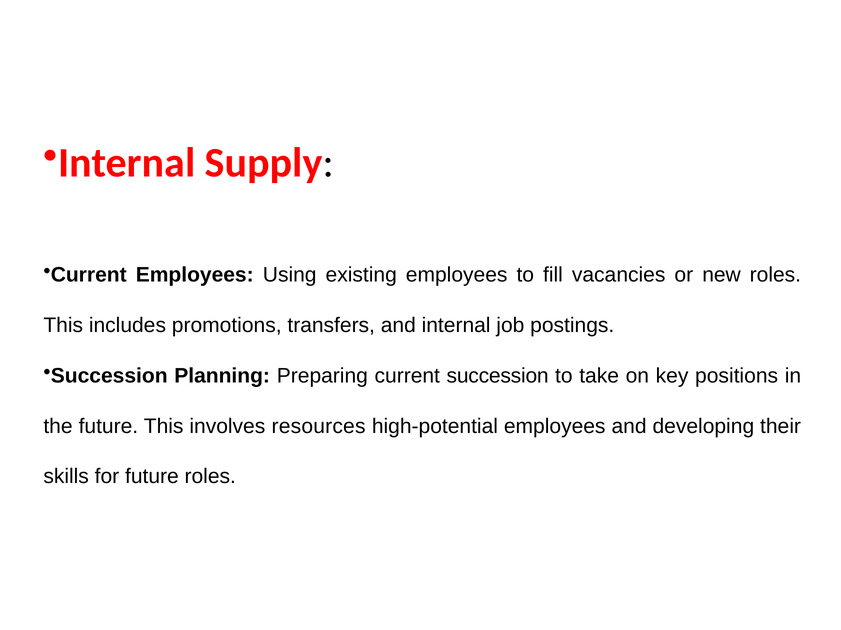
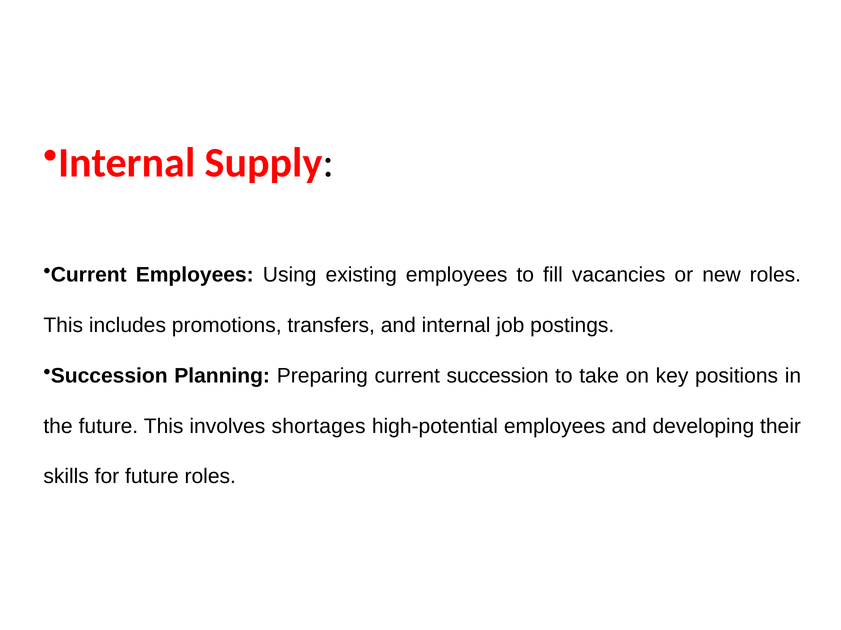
resources: resources -> shortages
